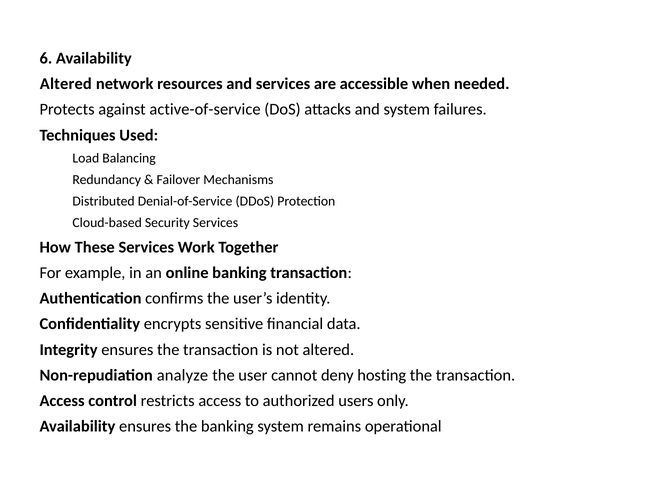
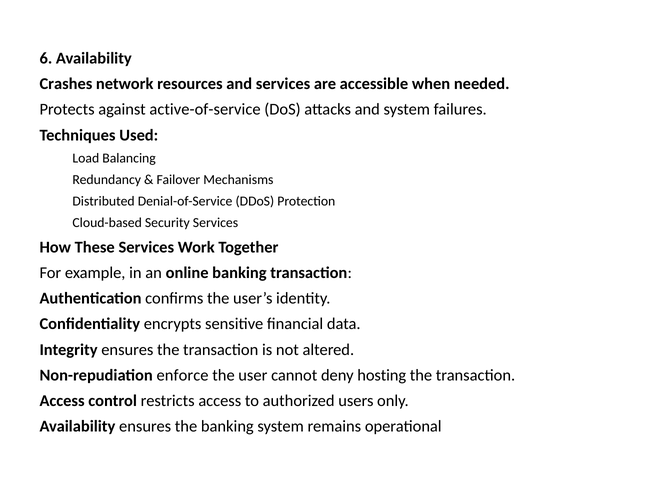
Altered at (66, 84): Altered -> Crashes
analyze: analyze -> enforce
